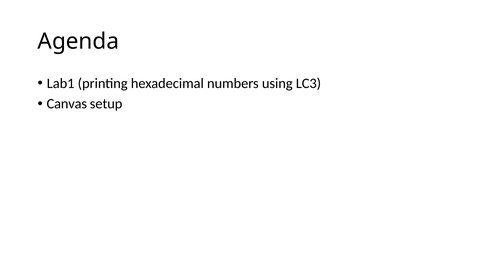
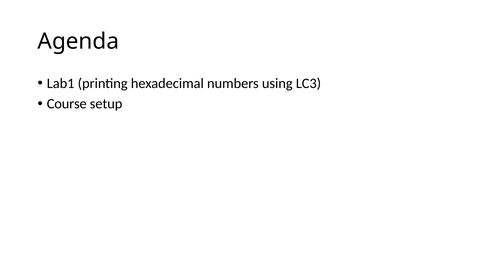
Canvas: Canvas -> Course
